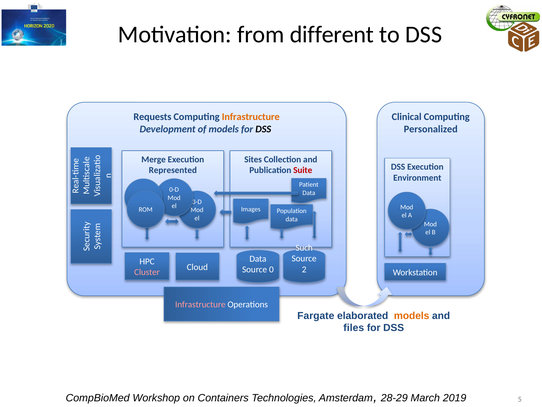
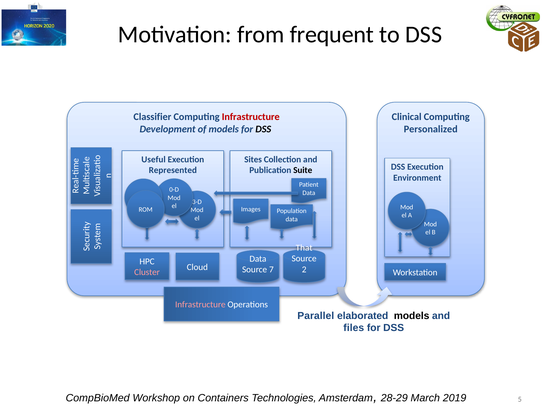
different: different -> frequent
Requests: Requests -> Classifier
Infrastructure at (251, 117) colour: orange -> red
Merge: Merge -> Useful
Suite colour: red -> black
Such: Such -> That
0: 0 -> 7
Fargate: Fargate -> Parallel
models at (412, 315) colour: orange -> black
